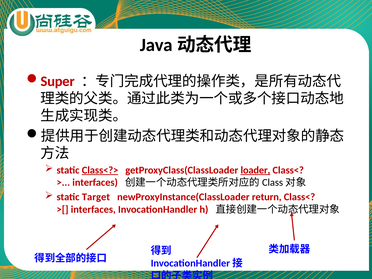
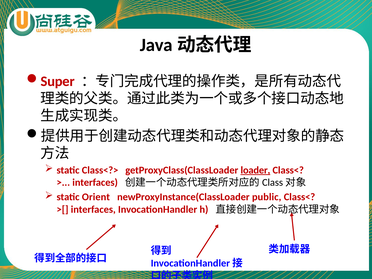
Class<?> underline: present -> none
Target: Target -> Orient
return: return -> public
